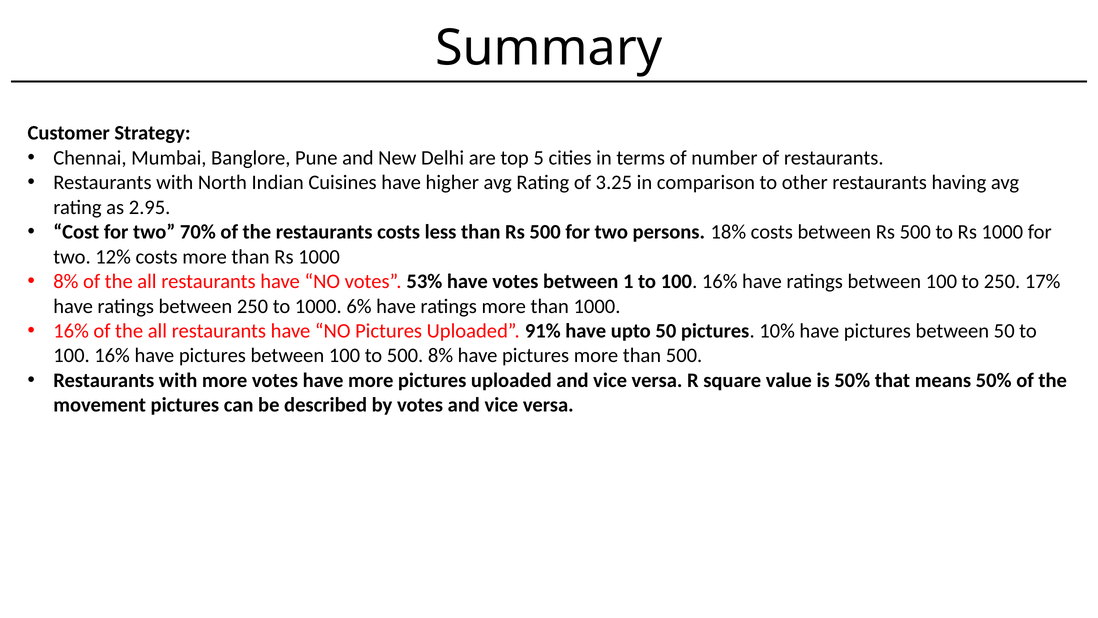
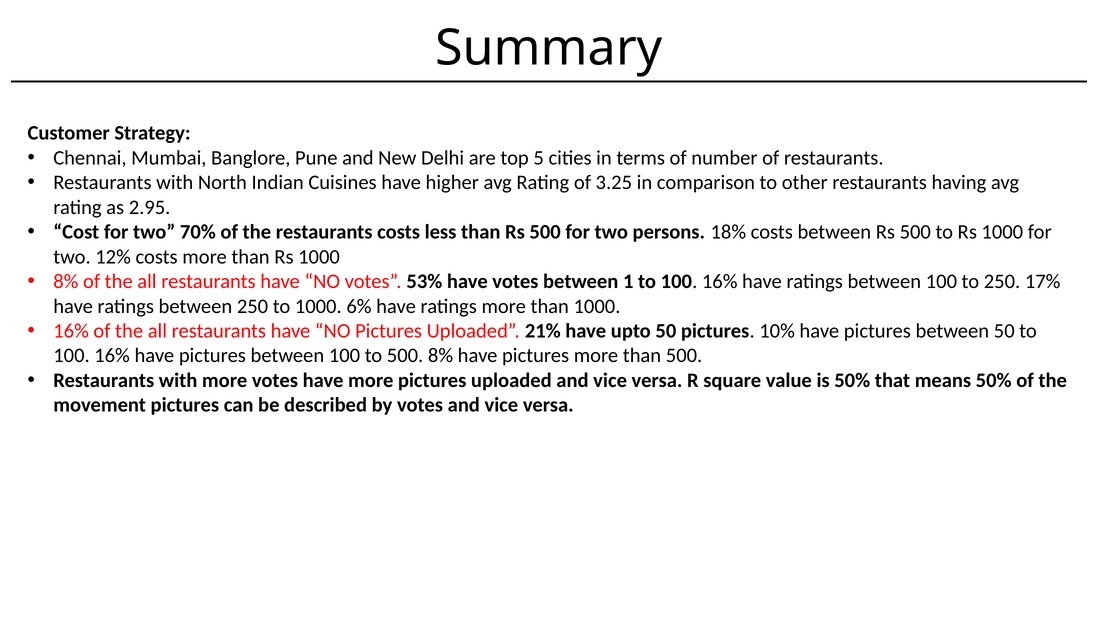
91%: 91% -> 21%
